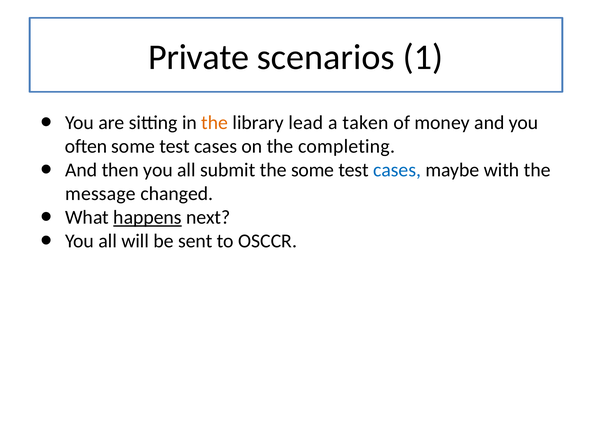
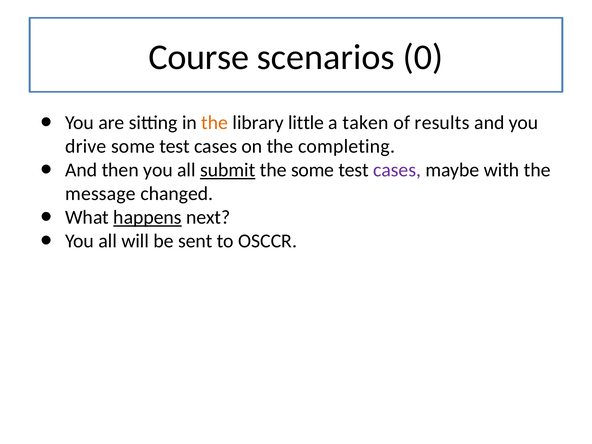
Private: Private -> Course
1: 1 -> 0
lead: lead -> little
money: money -> results
often: often -> drive
submit underline: none -> present
cases at (397, 170) colour: blue -> purple
